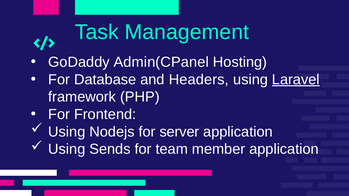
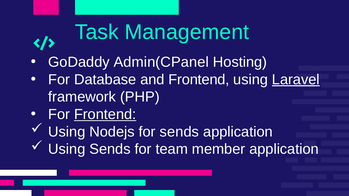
and Headers: Headers -> Frontend
Frontend at (105, 115) underline: none -> present
for server: server -> sends
